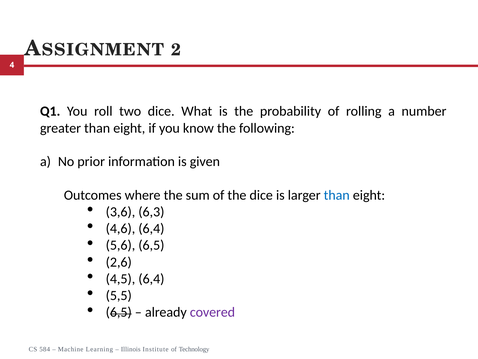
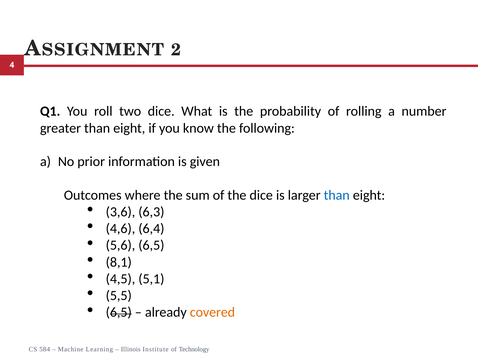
2,6: 2,6 -> 8,1
4,5 6,4: 6,4 -> 5,1
covered colour: purple -> orange
